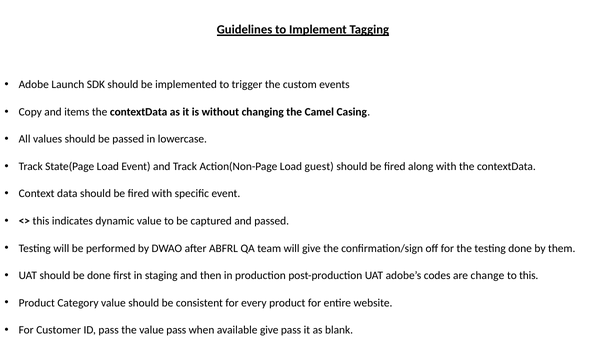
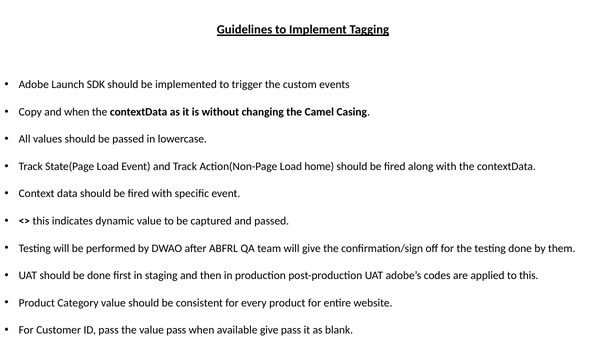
and items: items -> when
guest: guest -> home
change: change -> applied
